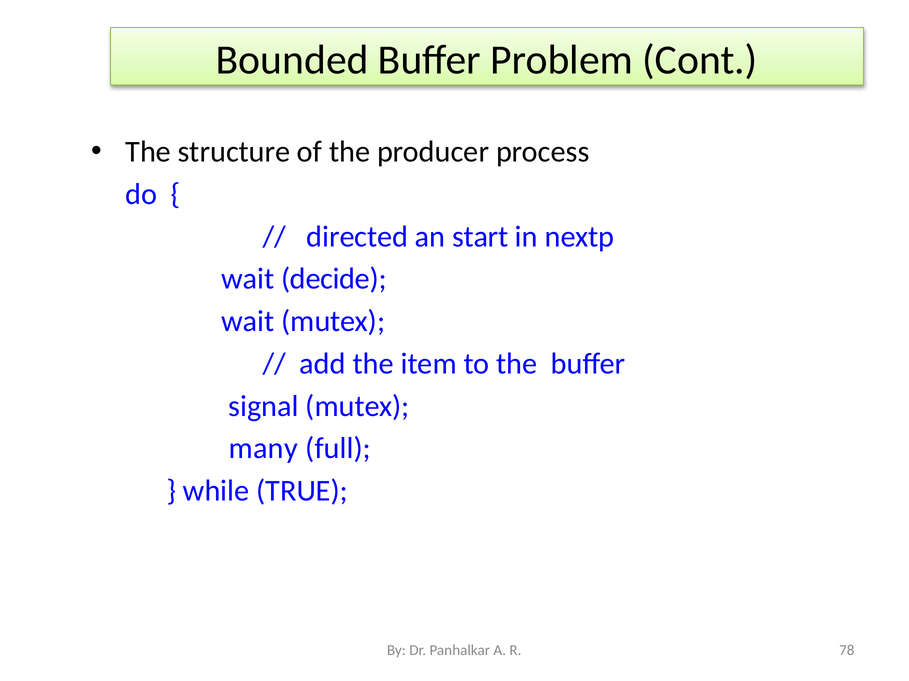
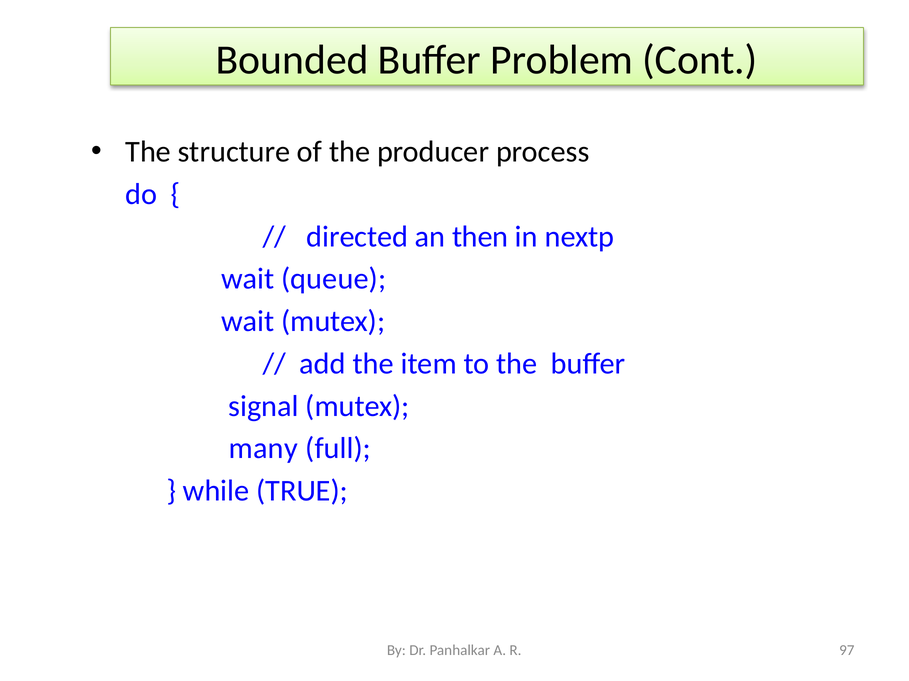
start: start -> then
decide: decide -> queue
78: 78 -> 97
